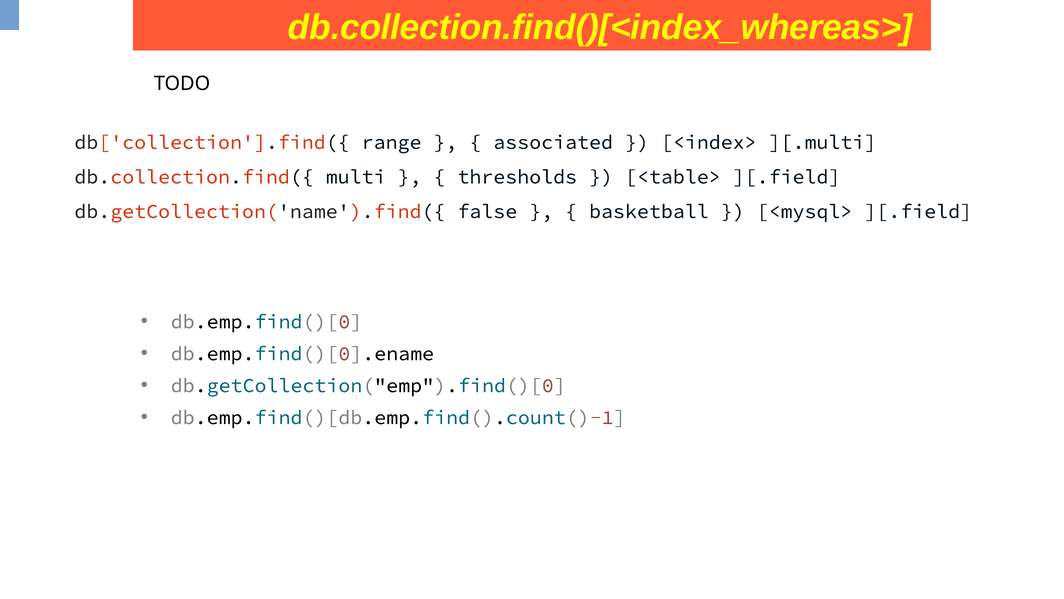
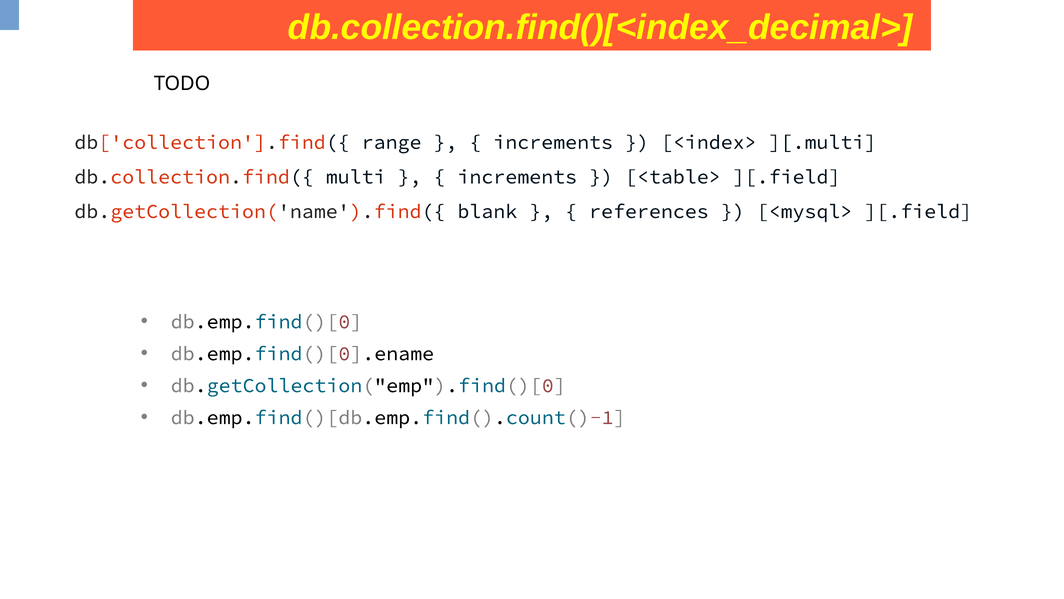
db.collection.find()[<index_whereas>: db.collection.find()[<index_whereas> -> db.collection.find()[<index_decimal>
associated at (553, 142): associated -> increments
thresholds at (517, 177): thresholds -> increments
false: false -> blank
basketball: basketball -> references
